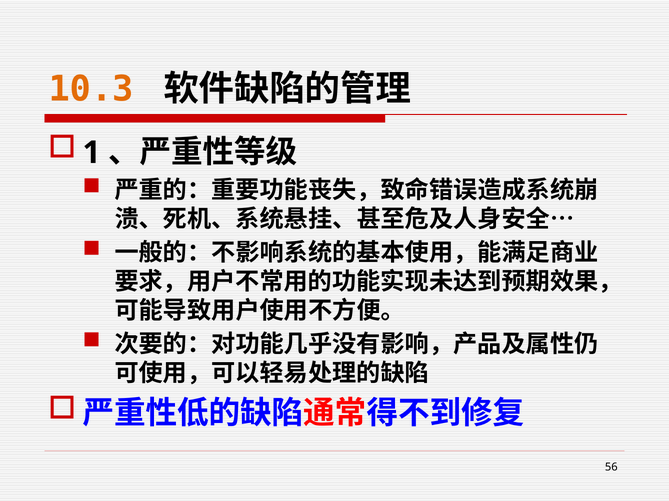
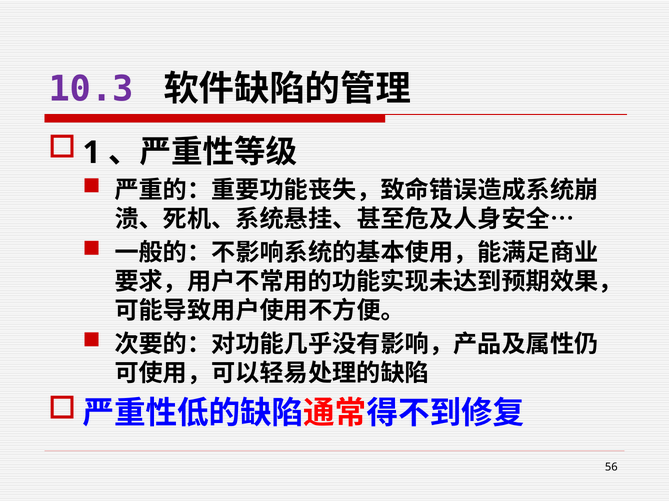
10.3 colour: orange -> purple
